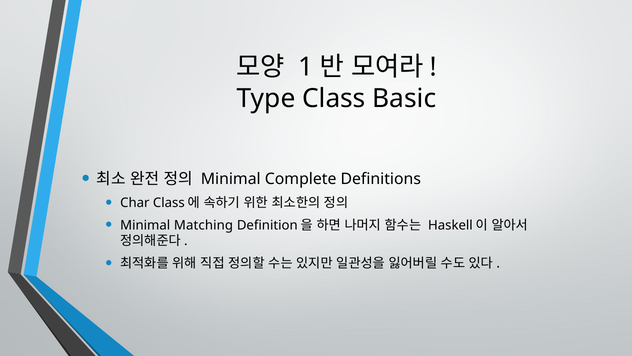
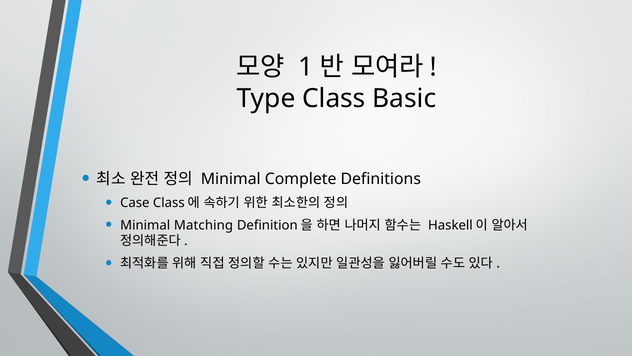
Char: Char -> Case
